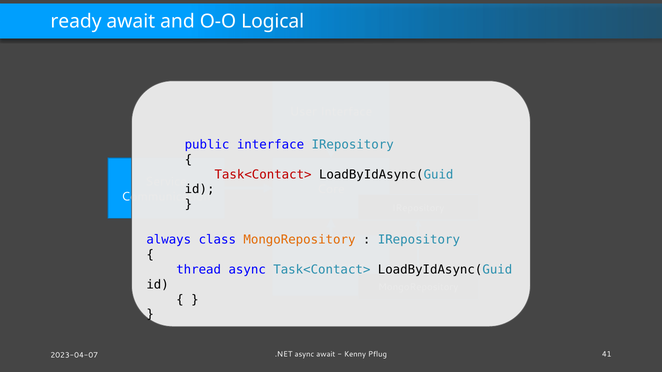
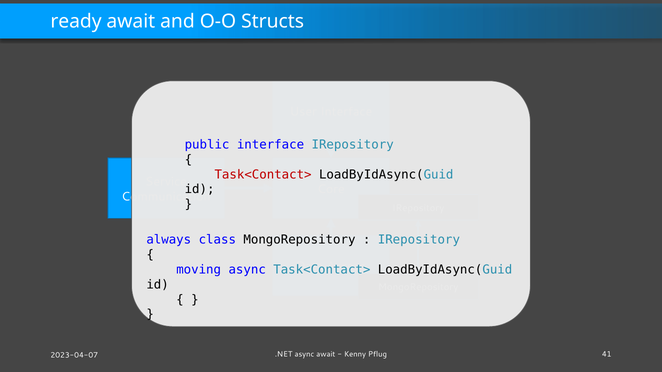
Logical: Logical -> Structs
MongoRepository at (299, 240) colour: orange -> black
thread: thread -> moving
